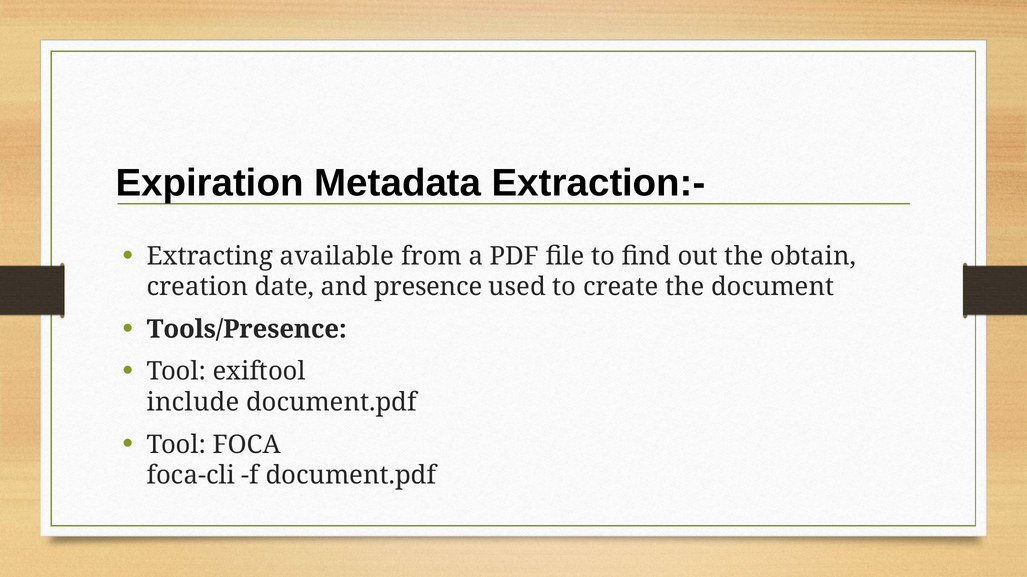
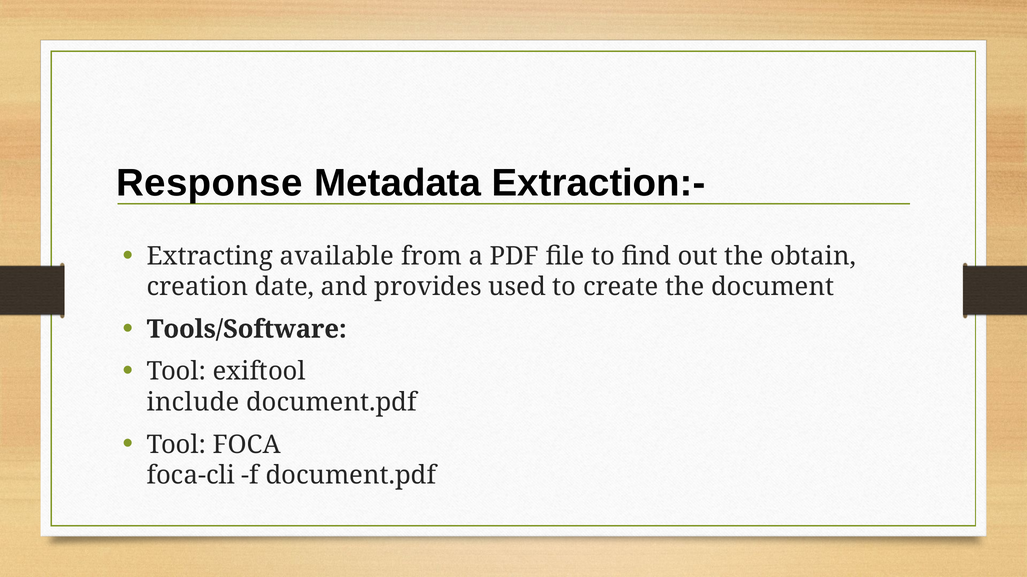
Expiration: Expiration -> Response
presence: presence -> provides
Tools/Presence: Tools/Presence -> Tools/Software
